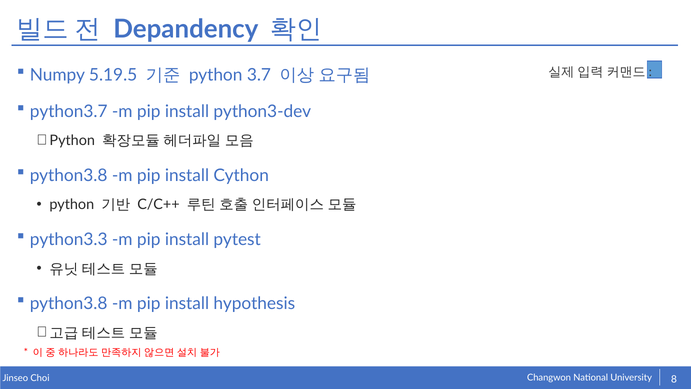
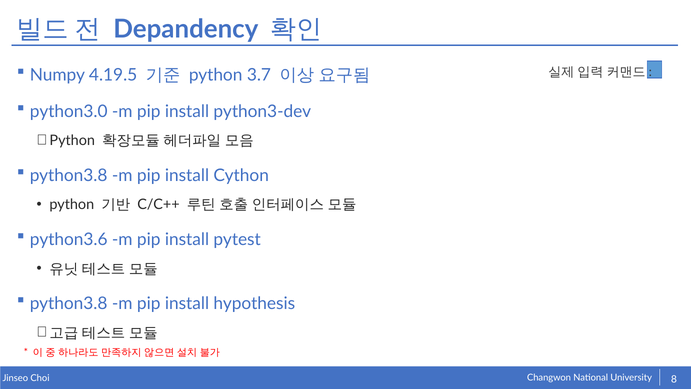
5.19.5: 5.19.5 -> 4.19.5
python3.7: python3.7 -> python3.0
python3.3: python3.3 -> python3.6
